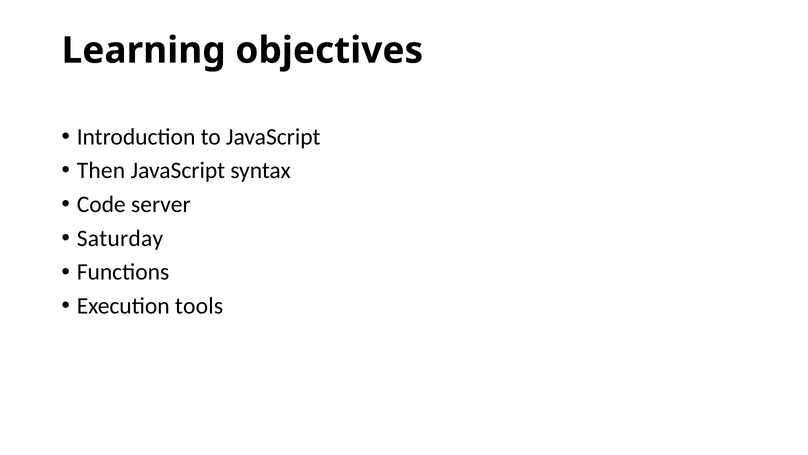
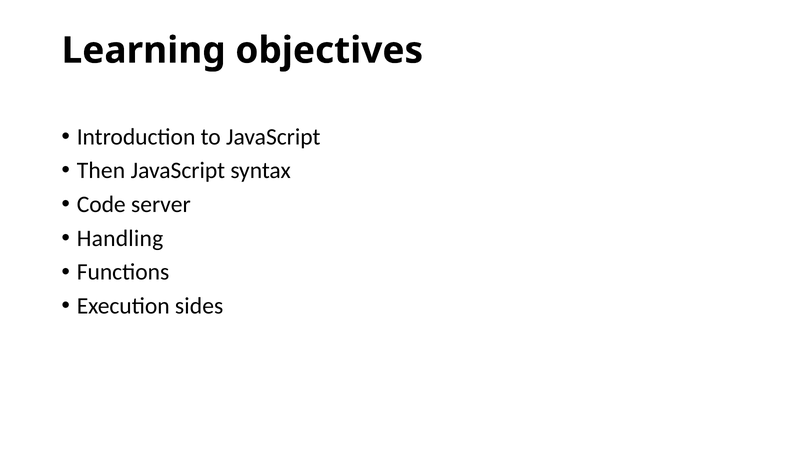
Saturday: Saturday -> Handling
tools: tools -> sides
